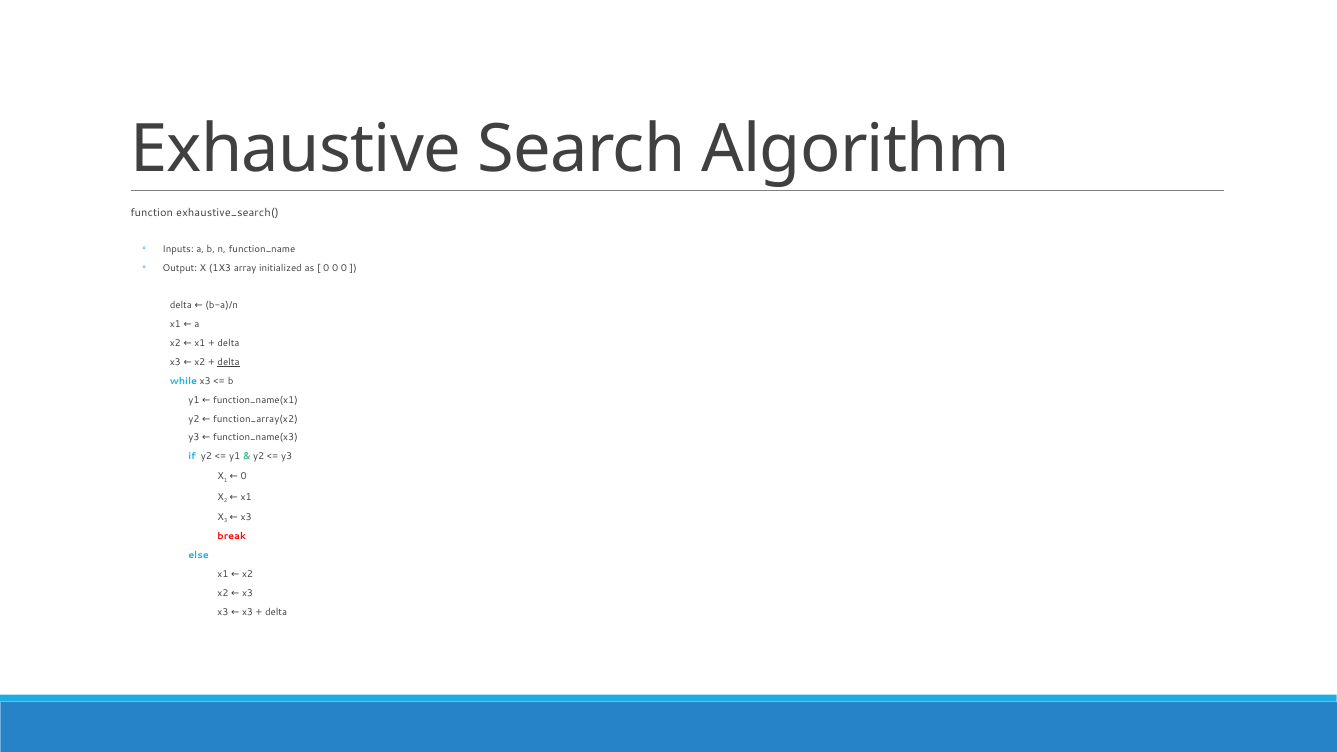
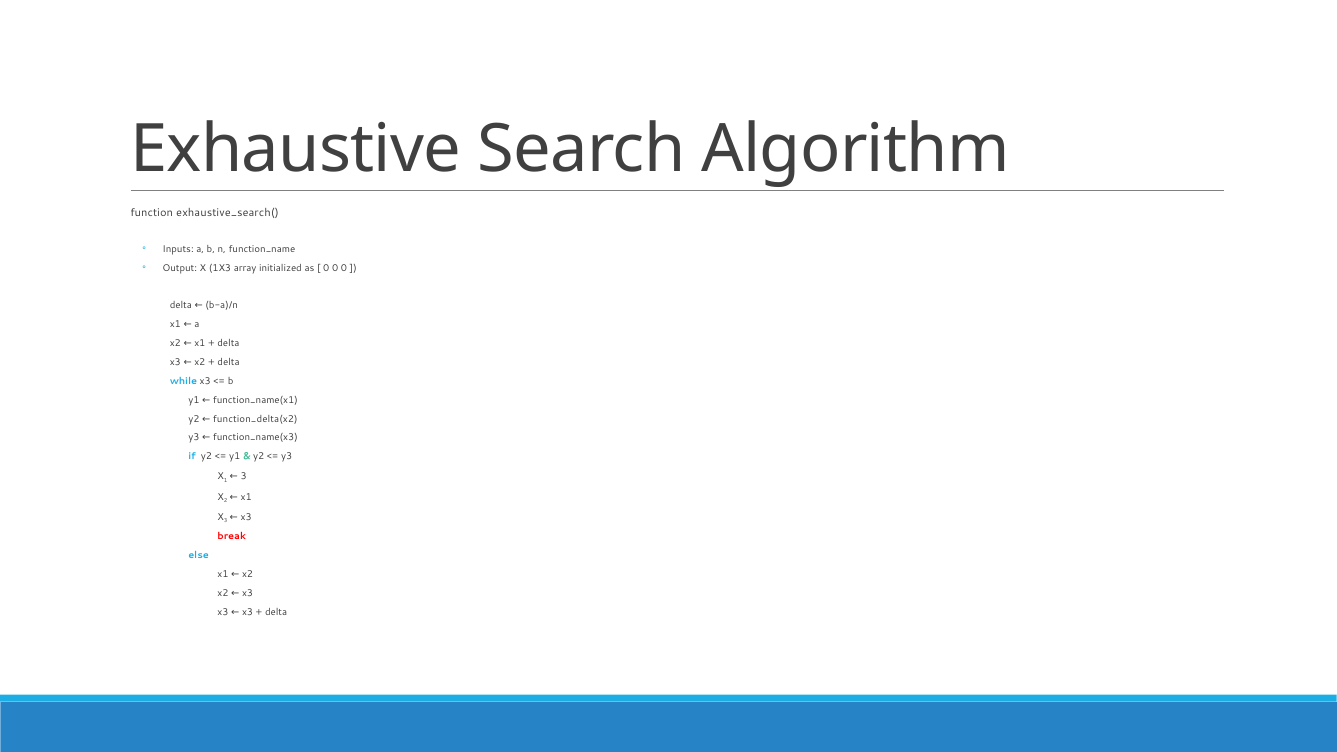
delta at (229, 362) underline: present -> none
function_array(x2: function_array(x2 -> function_delta(x2
1 0: 0 -> 3
